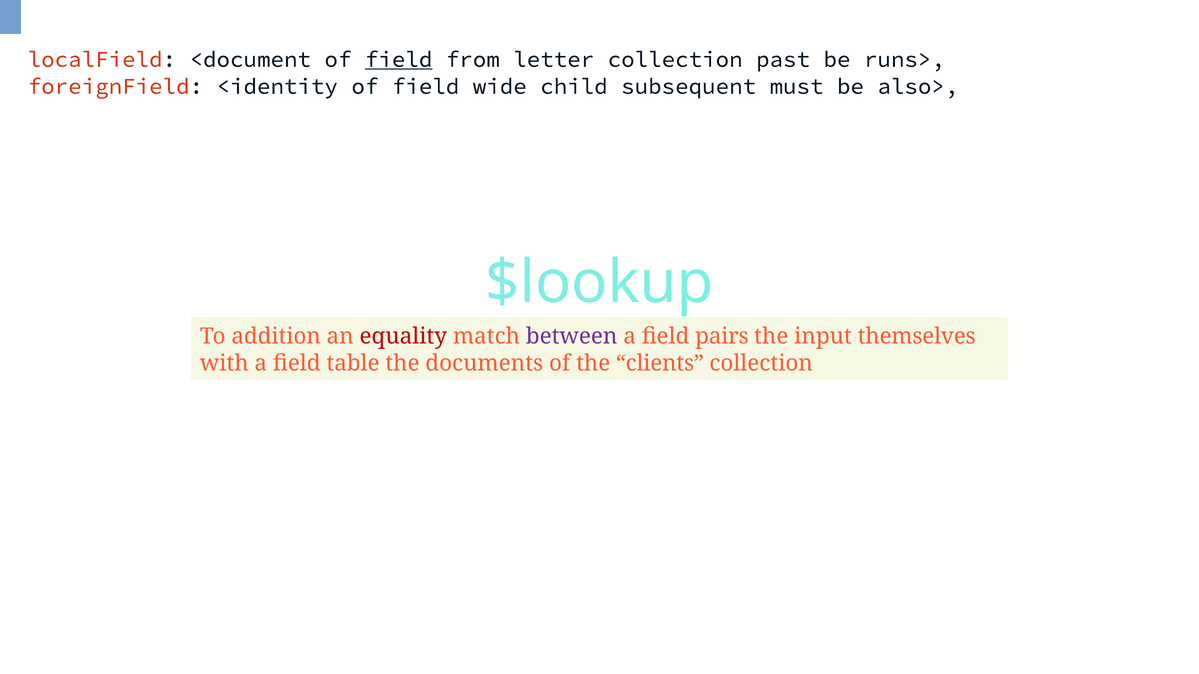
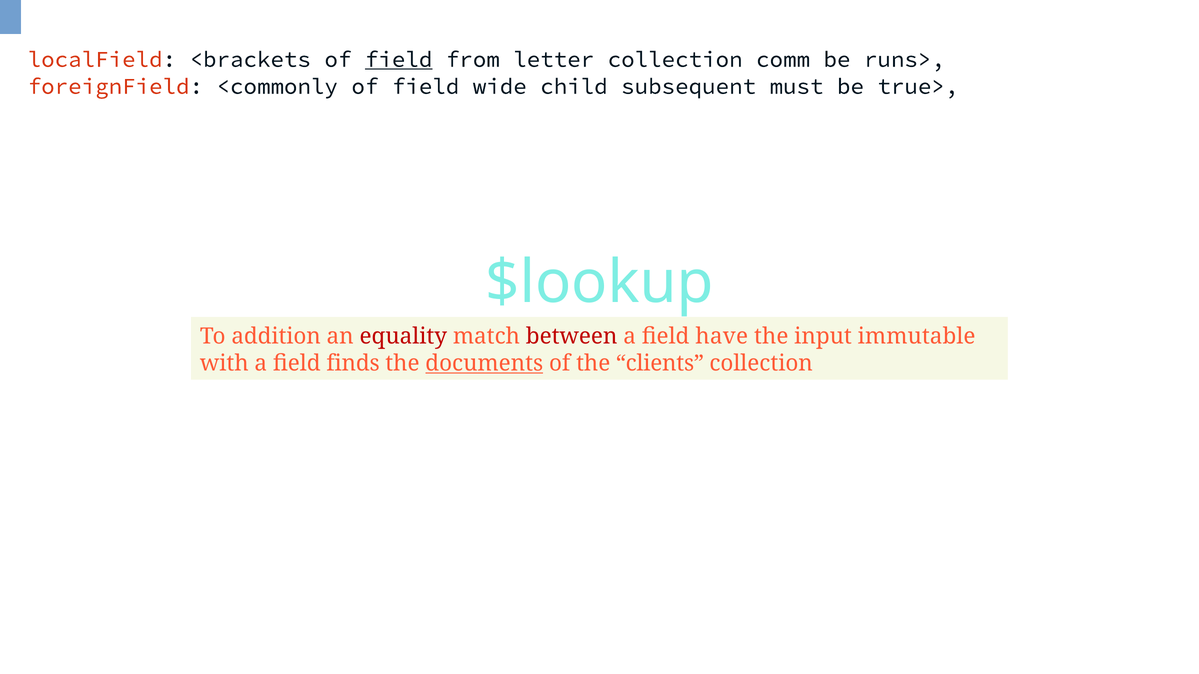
<document: <document -> <brackets
past: past -> comm
<identity: <identity -> <commonly
also>: also> -> true>
between colour: purple -> red
pairs: pairs -> have
themselves: themselves -> immutable
table: table -> finds
documents underline: none -> present
